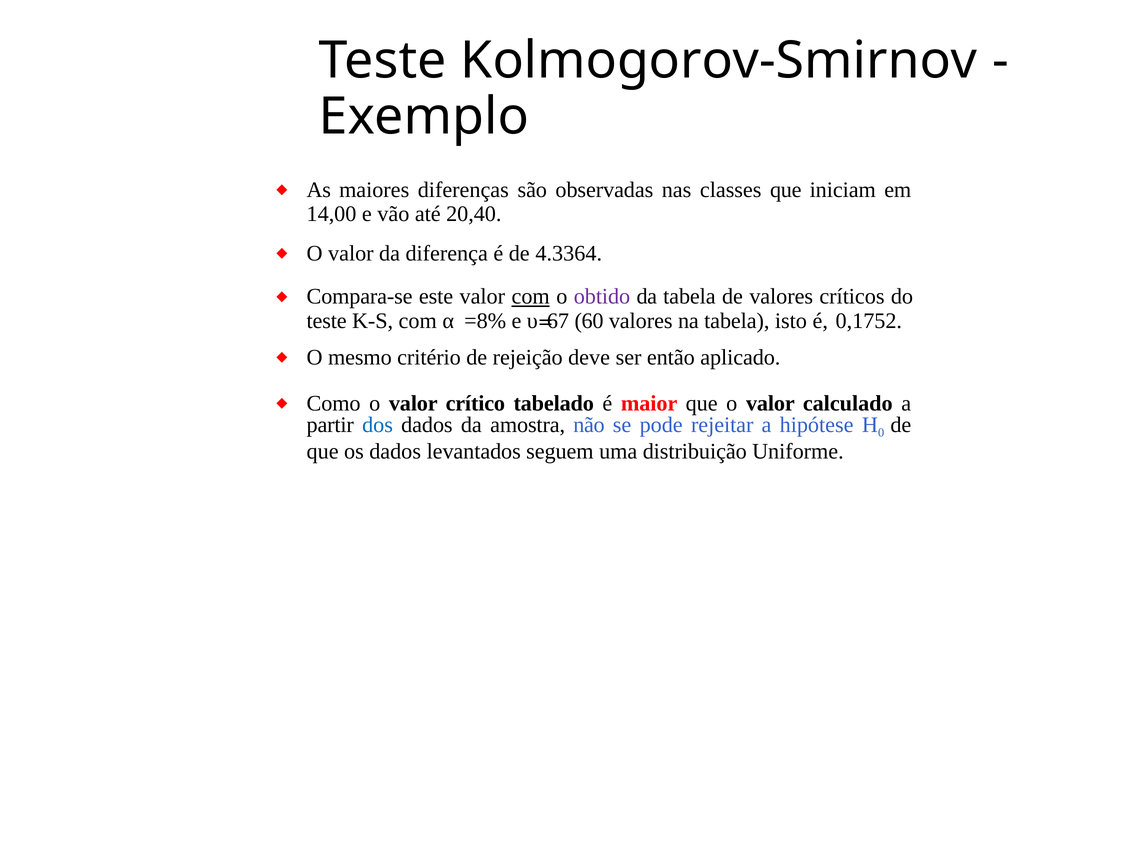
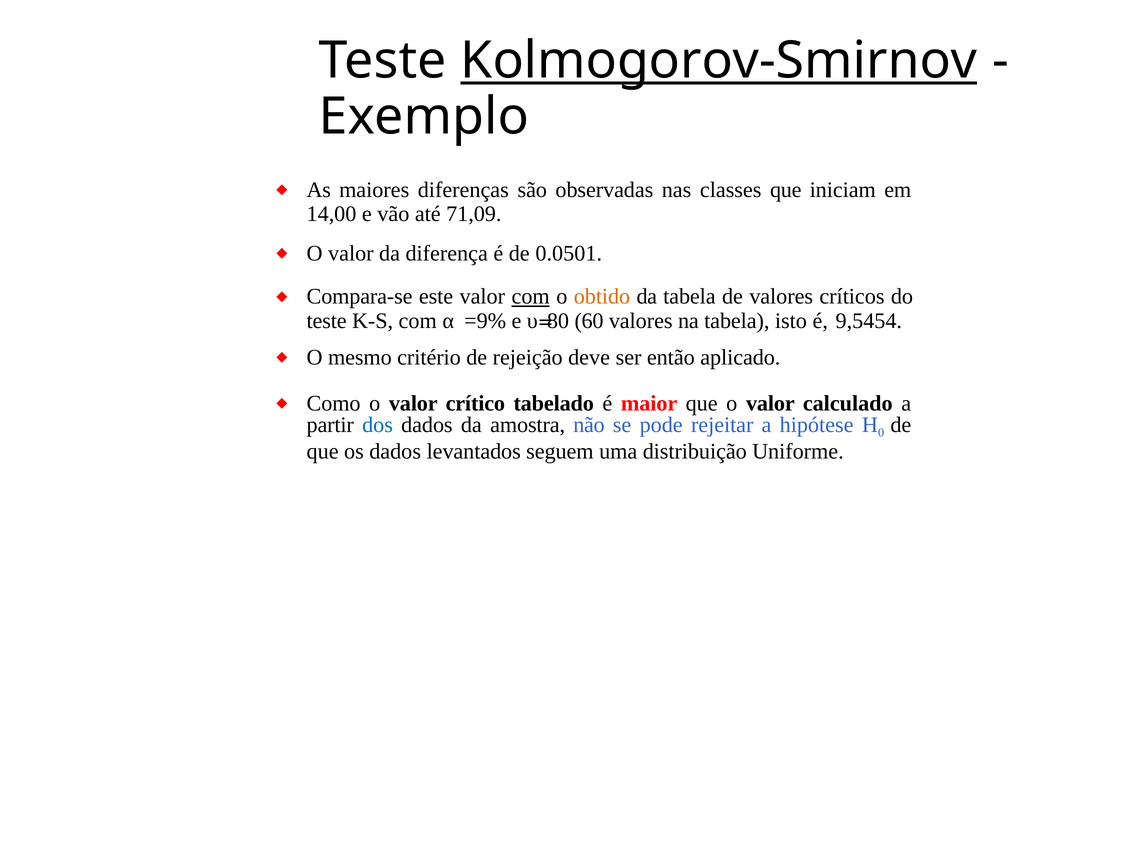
Kolmogorov-Smirnov underline: none -> present
20,40: 20,40 -> 71,09
4.3364: 4.3364 -> 0.0501
obtido colour: purple -> orange
=8%: =8% -> =9%
67: 67 -> 80
0,1752: 0,1752 -> 9,5454
